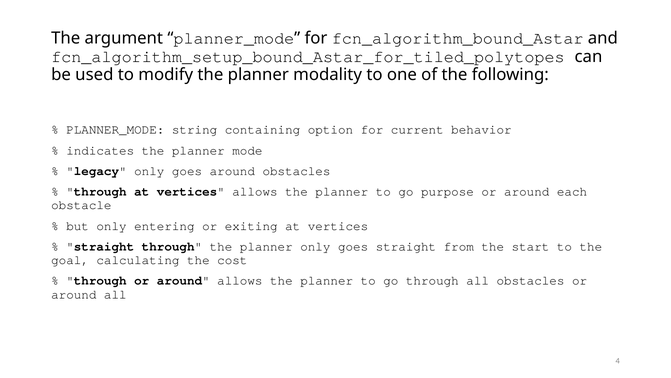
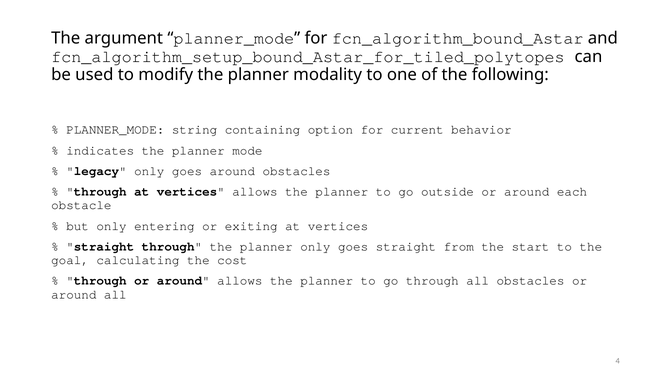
purpose: purpose -> outside
